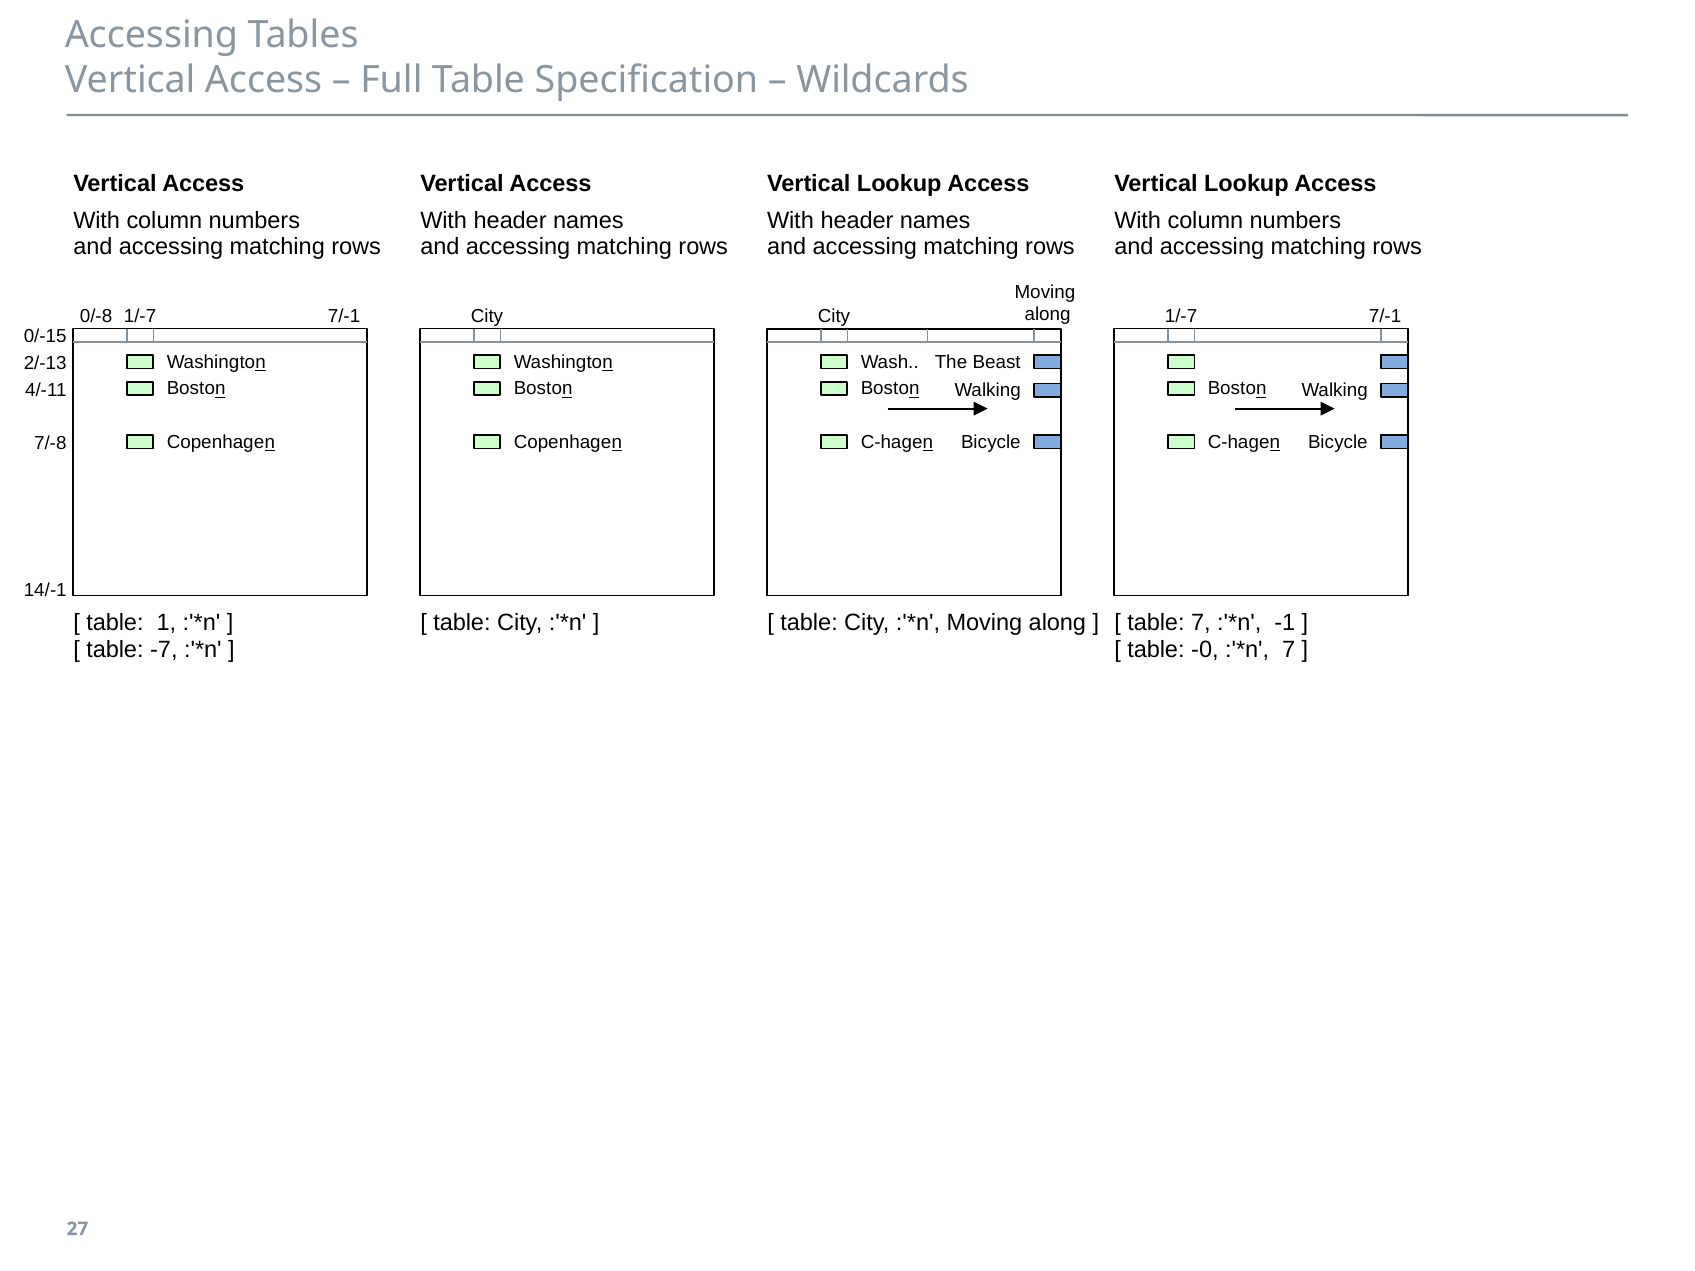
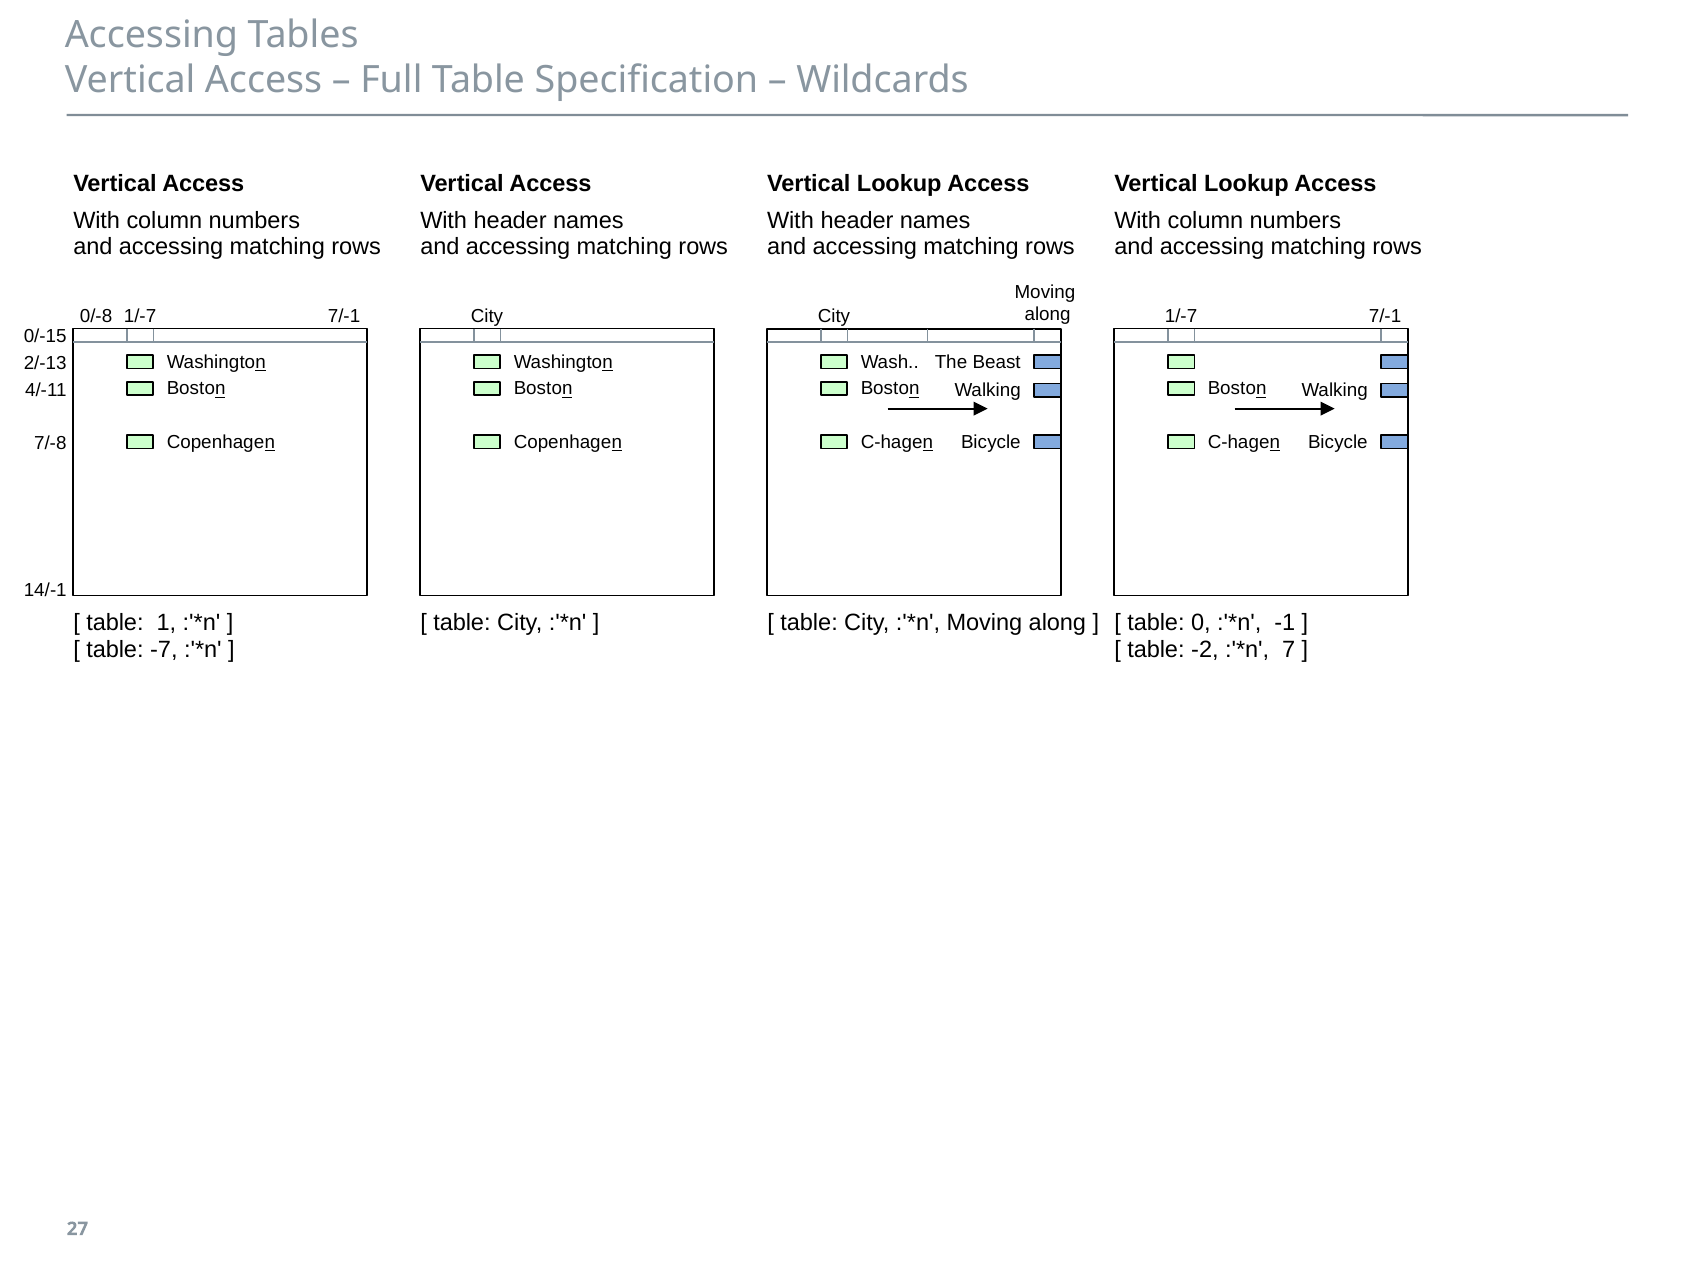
table 7: 7 -> 0
-0: -0 -> -2
